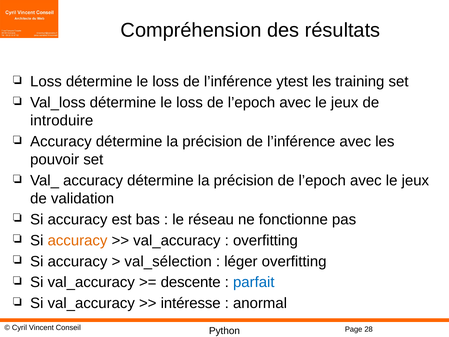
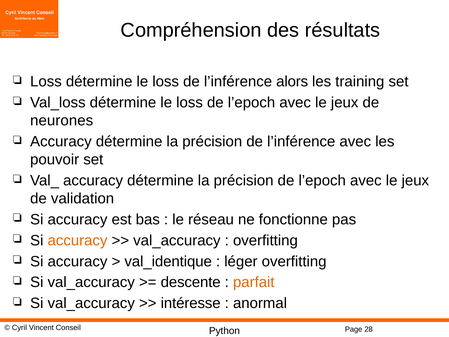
ytest: ytest -> alors
introduire: introduire -> neurones
val_sélection: val_sélection -> val_identique
parfait colour: blue -> orange
